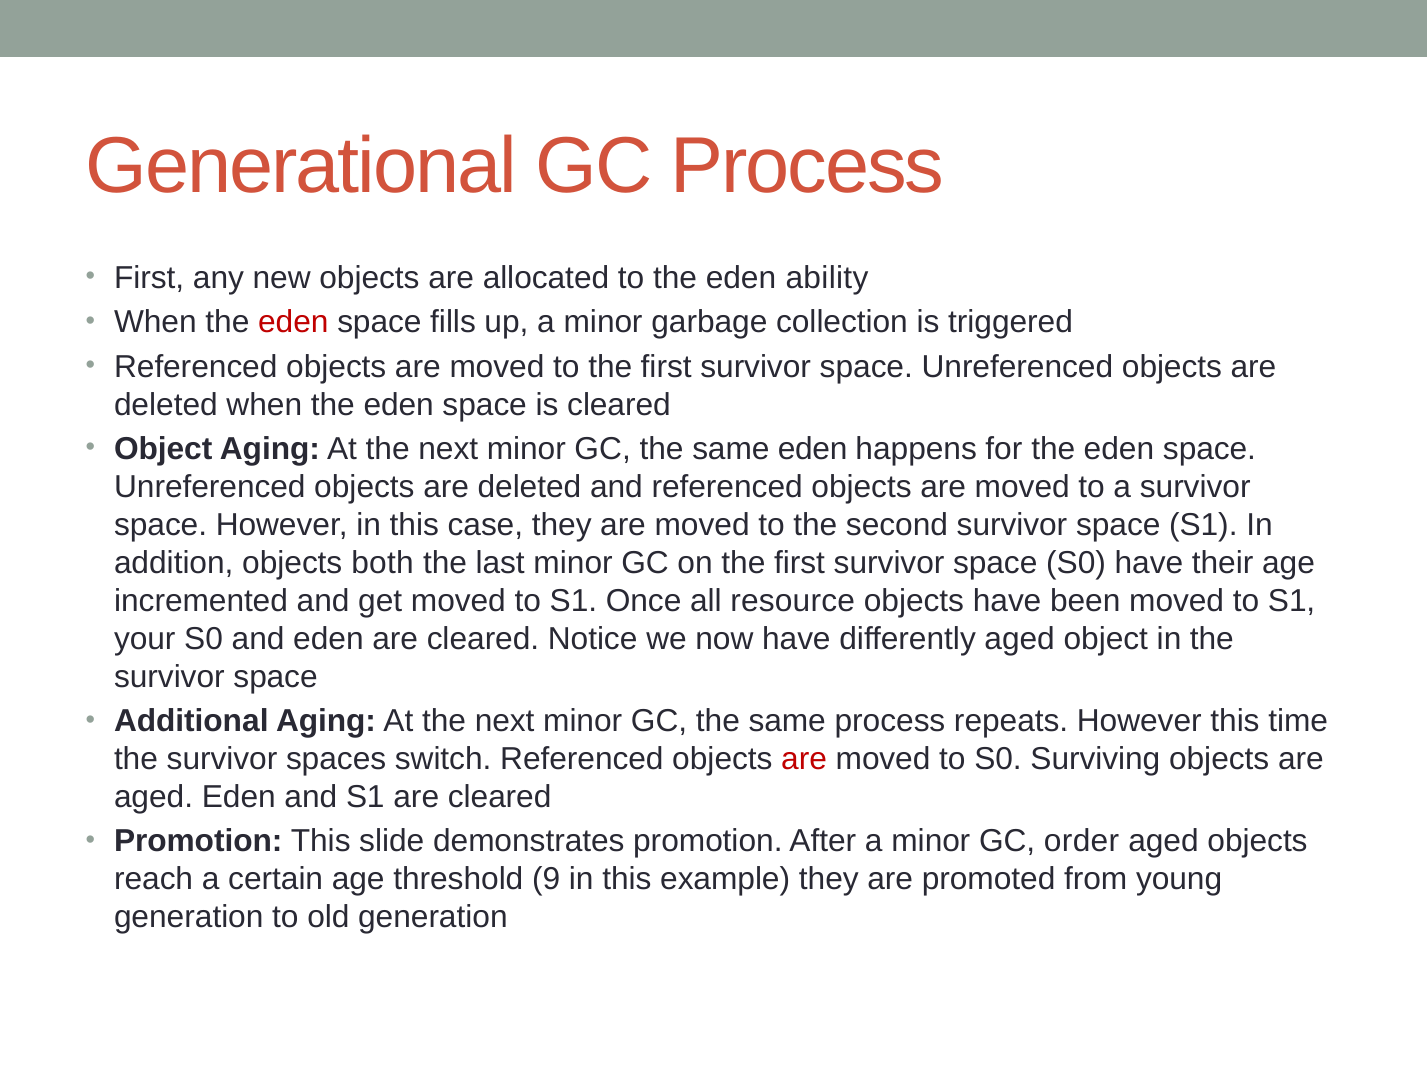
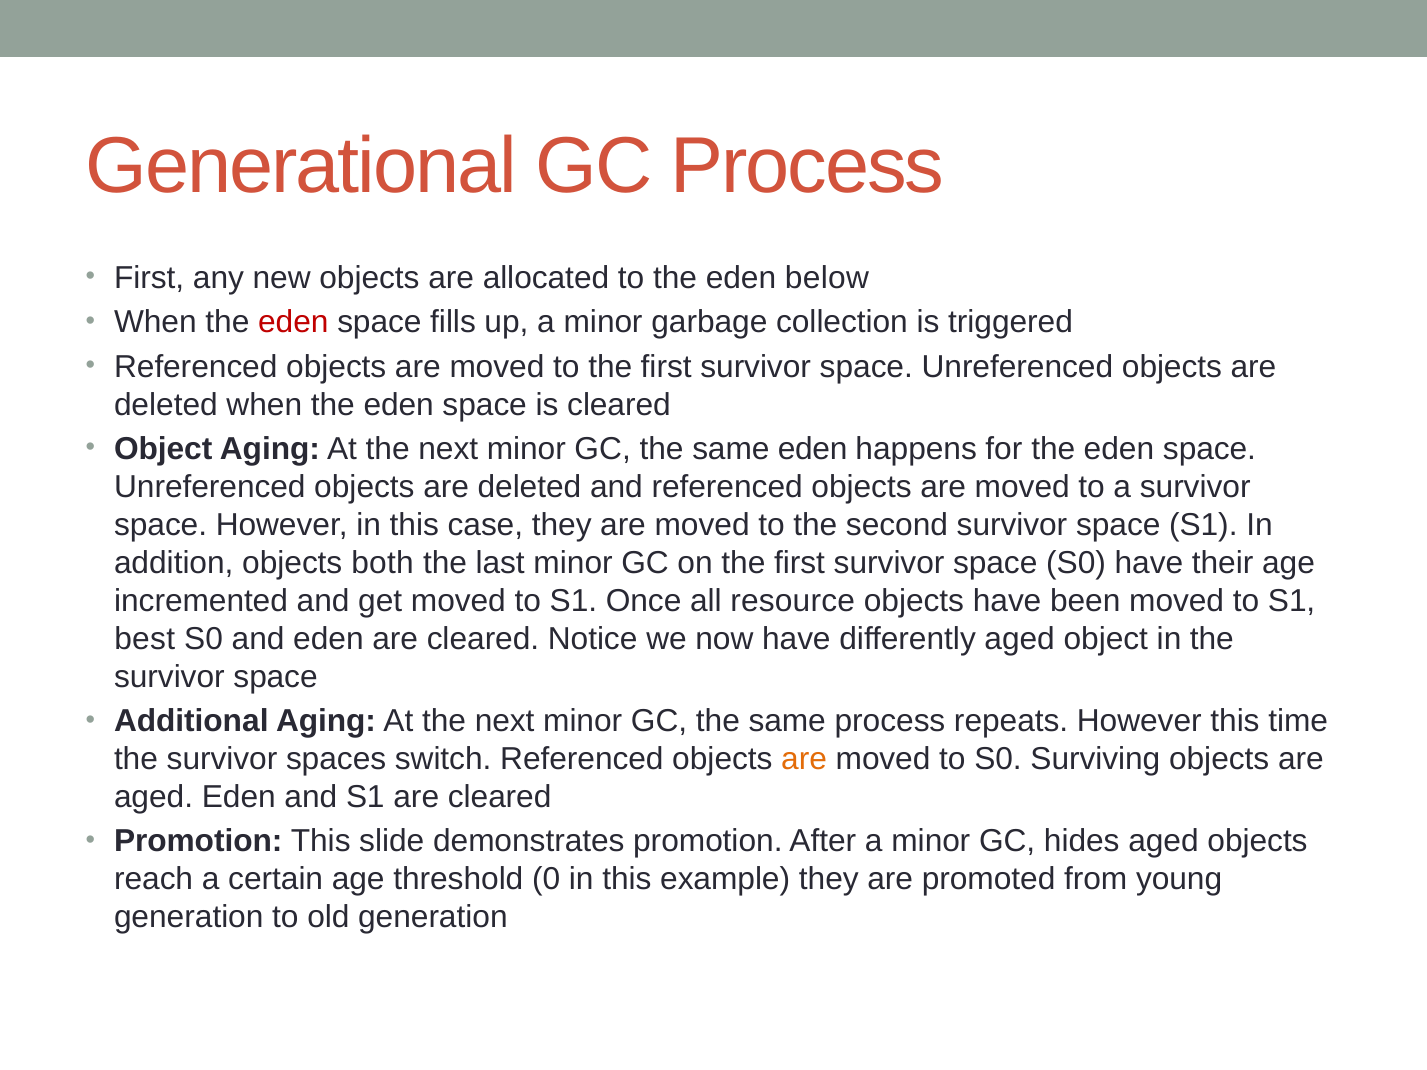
ability: ability -> below
your: your -> best
are at (804, 759) colour: red -> orange
order: order -> hides
9: 9 -> 0
